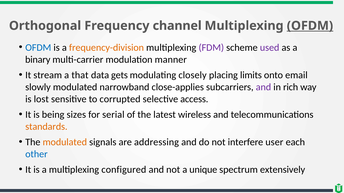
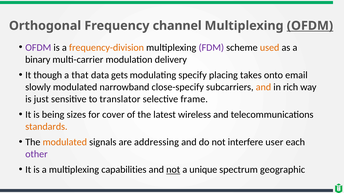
OFDM at (38, 48) colour: blue -> purple
used colour: purple -> orange
manner: manner -> delivery
stream: stream -> though
closely: closely -> specify
limits: limits -> takes
close-applies: close-applies -> close-specify
and at (263, 87) colour: purple -> orange
lost: lost -> just
corrupted: corrupted -> translator
access: access -> frame
serial: serial -> cover
other colour: blue -> purple
configured: configured -> capabilities
not at (173, 170) underline: none -> present
extensively: extensively -> geographic
